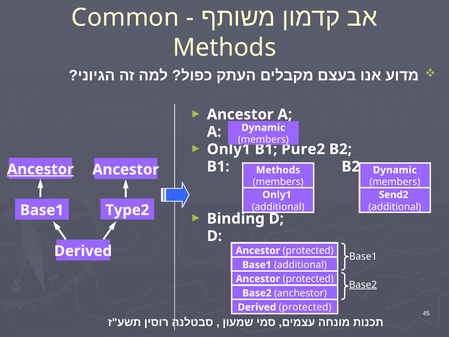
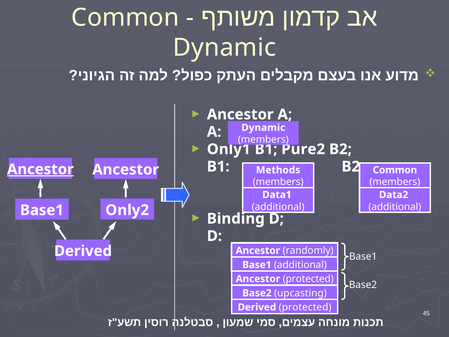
Methods at (225, 47): Methods -> Dynamic
Dynamic at (395, 170): Dynamic -> Common
Only1 at (277, 195): Only1 -> Data1
Send2: Send2 -> Data2
Type2: Type2 -> Only2
protected at (308, 250): protected -> randomly
Base2 at (363, 285) underline: present -> none
anchestor: anchestor -> upcasting
